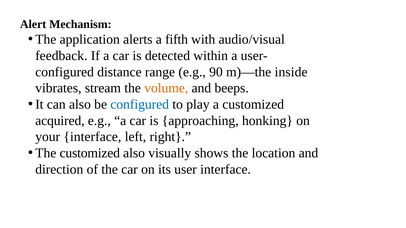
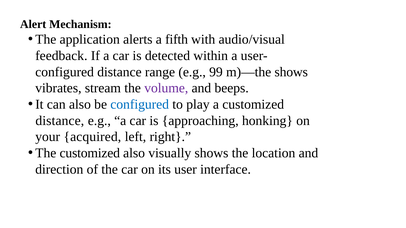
90: 90 -> 99
m)—the inside: inside -> shows
volume colour: orange -> purple
acquired at (60, 121): acquired -> distance
your interface: interface -> acquired
